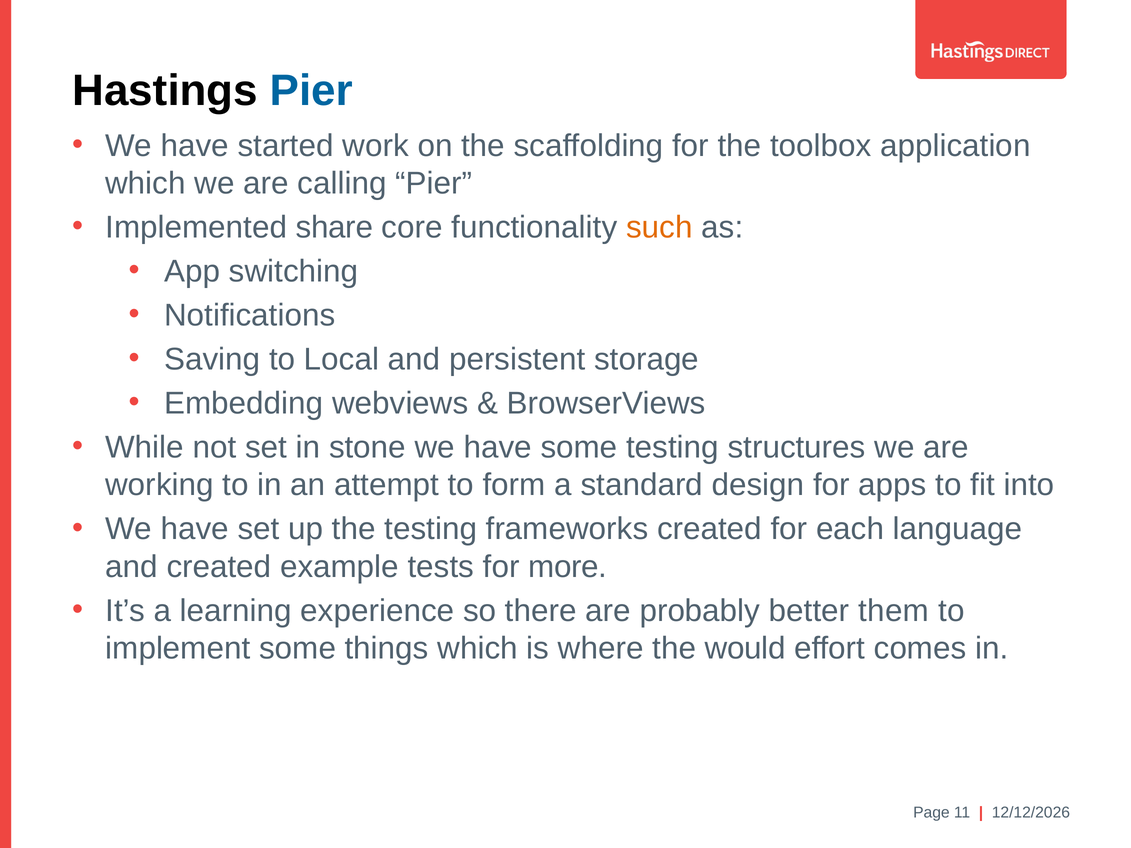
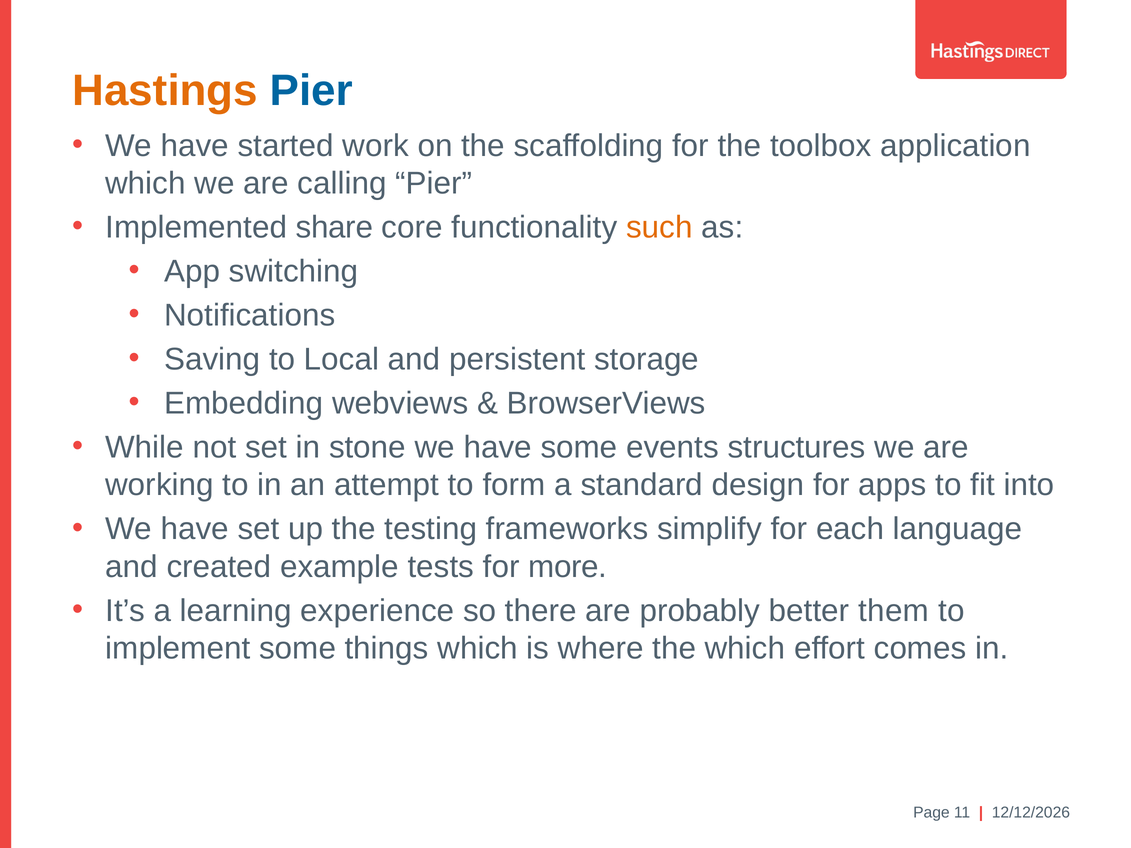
Hastings colour: black -> orange
some testing: testing -> events
frameworks created: created -> simplify
the would: would -> which
